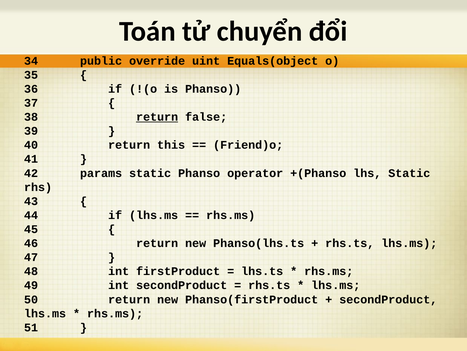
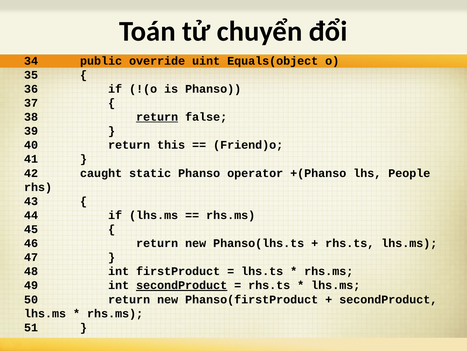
params: params -> caught
lhs Static: Static -> People
secondProduct at (182, 285) underline: none -> present
